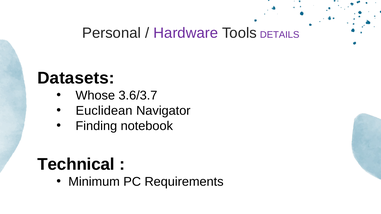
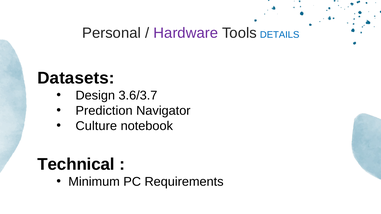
DETAILS colour: purple -> blue
Whose: Whose -> Design
Euclidean: Euclidean -> Prediction
Finding: Finding -> Culture
